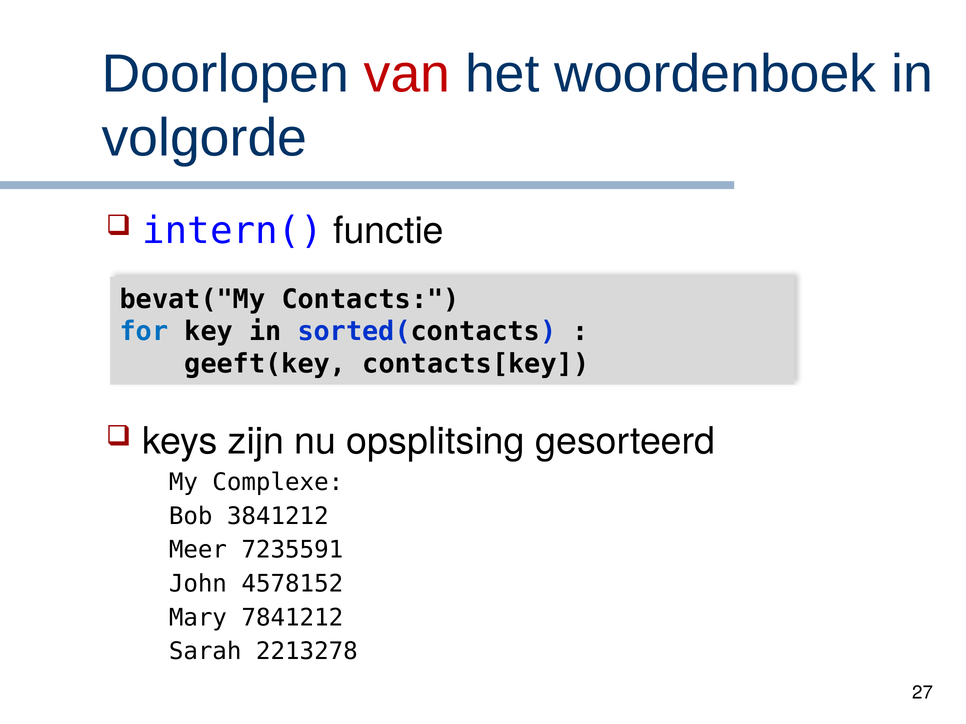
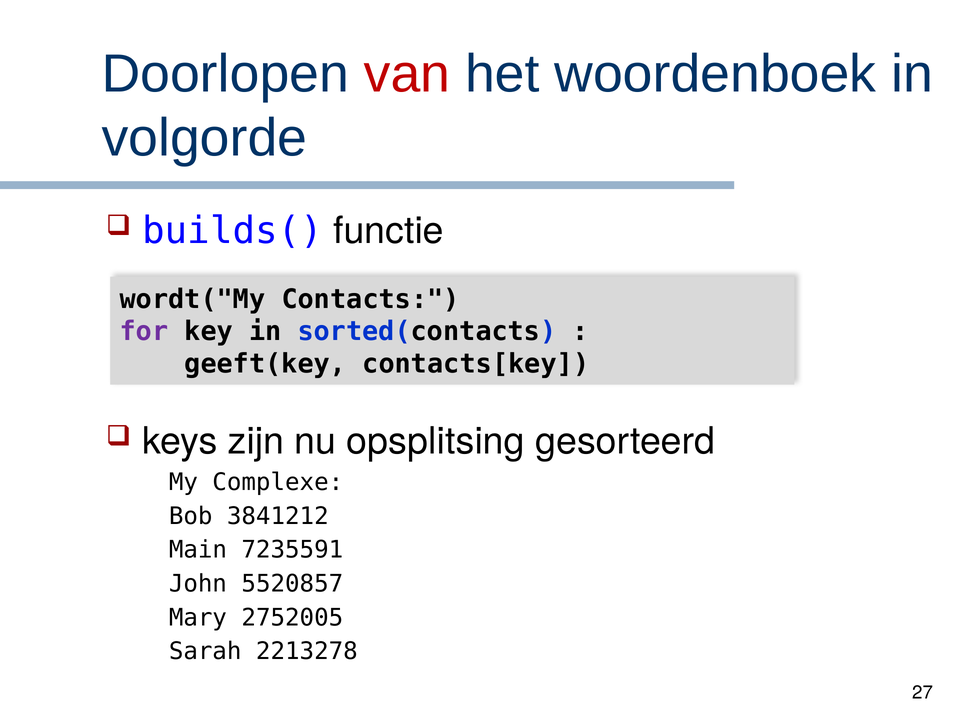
intern(: intern( -> builds(
bevat("My: bevat("My -> wordt("My
for colour: blue -> purple
Meer: Meer -> Main
4578152: 4578152 -> 5520857
7841212: 7841212 -> 2752005
